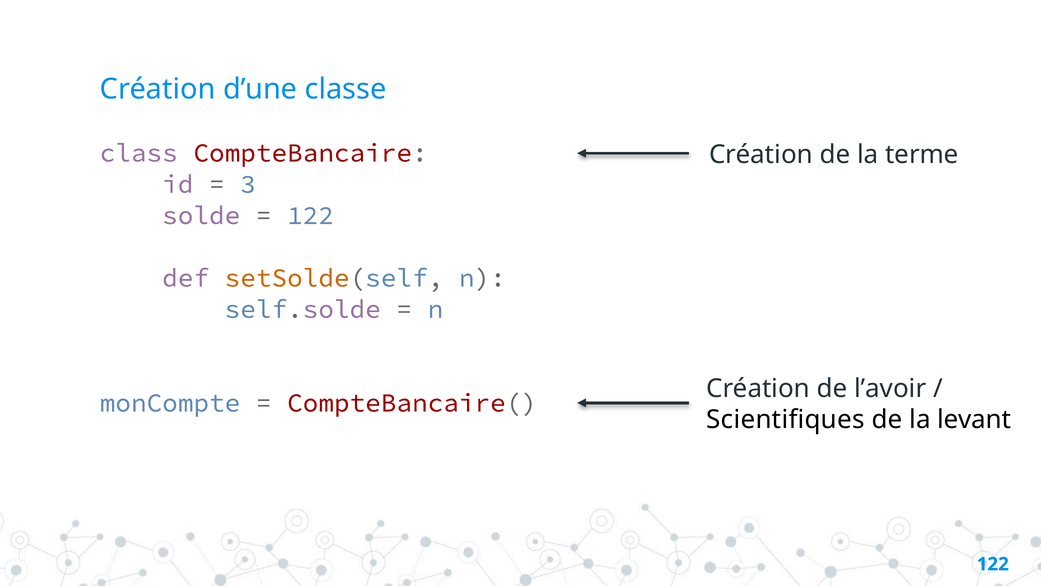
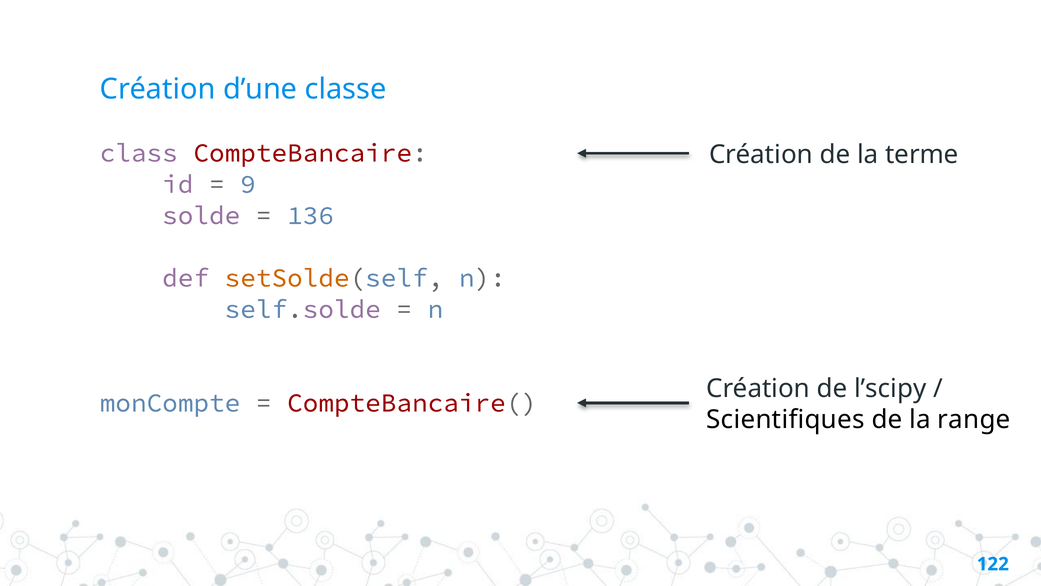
3: 3 -> 9
122 at (311, 215): 122 -> 136
l’avoir: l’avoir -> l’scipy
levant: levant -> range
